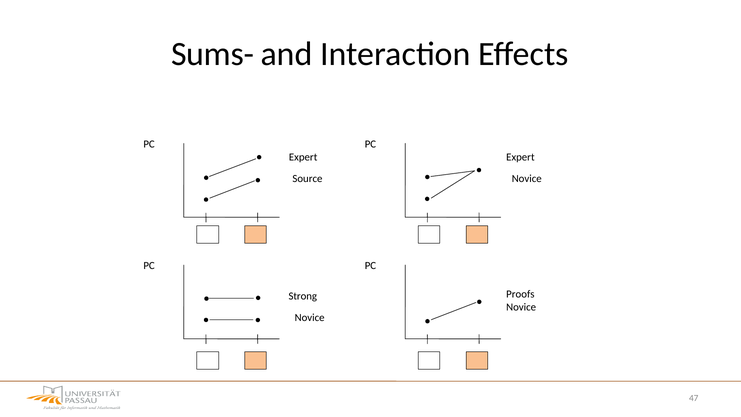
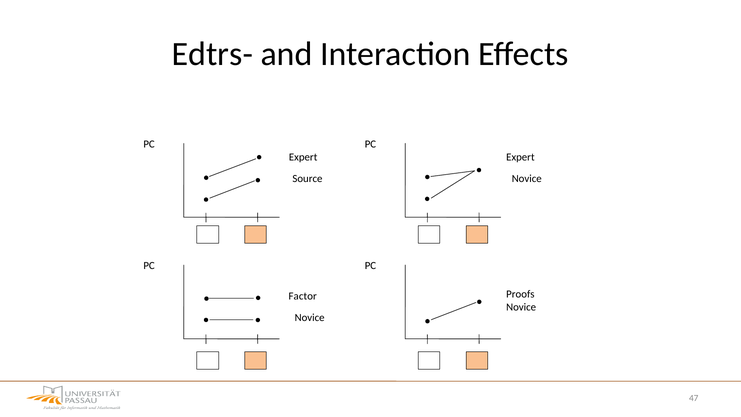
Sums-: Sums- -> Edtrs-
Strong: Strong -> Factor
